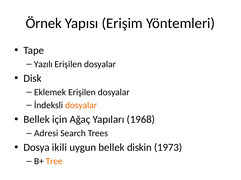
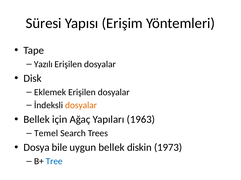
Örnek: Örnek -> Süresi
1968: 1968 -> 1963
Adresi: Adresi -> Temel
ikili: ikili -> bile
Tree colour: orange -> blue
